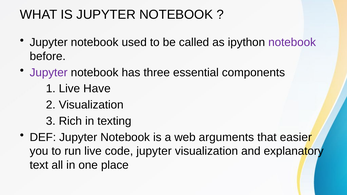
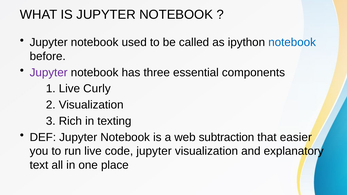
notebook at (292, 42) colour: purple -> blue
Have: Have -> Curly
arguments: arguments -> subtraction
